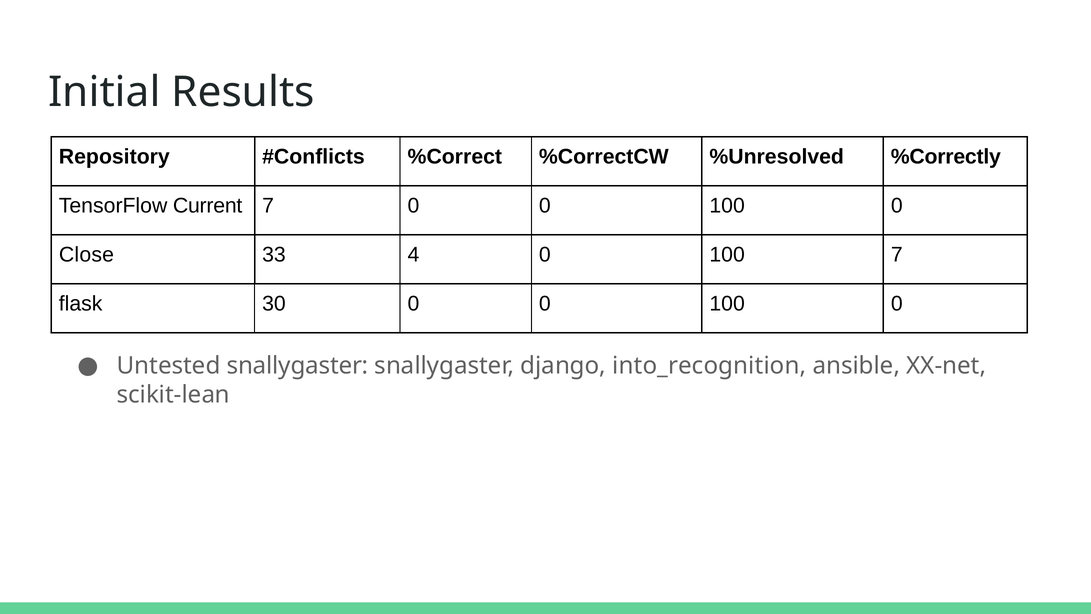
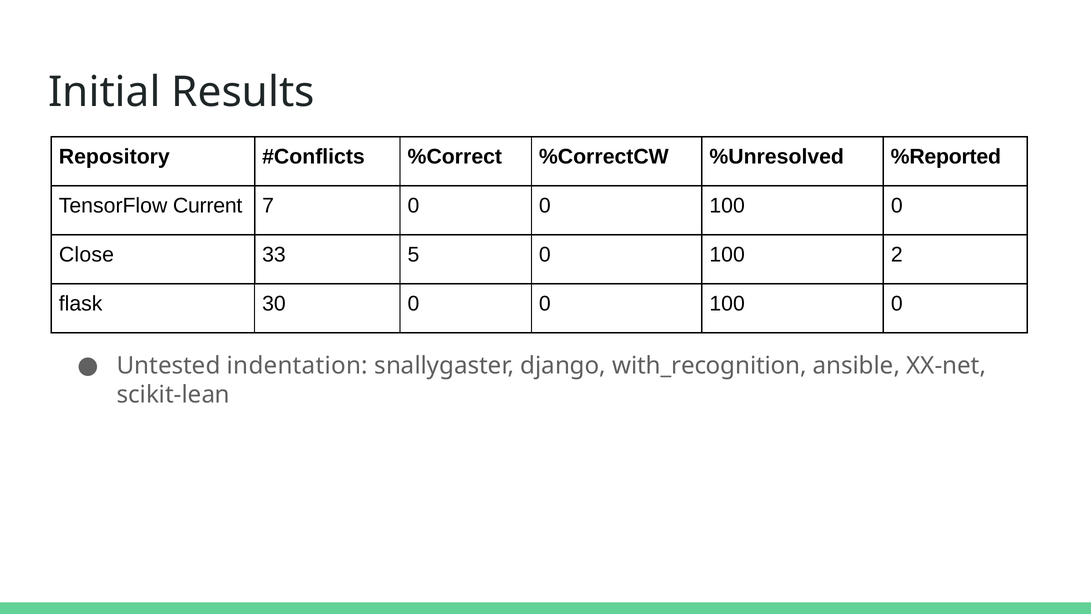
%Correctly: %Correctly -> %Reported
4: 4 -> 5
100 7: 7 -> 2
Untested snallygaster: snallygaster -> indentation
into_recognition: into_recognition -> with_recognition
